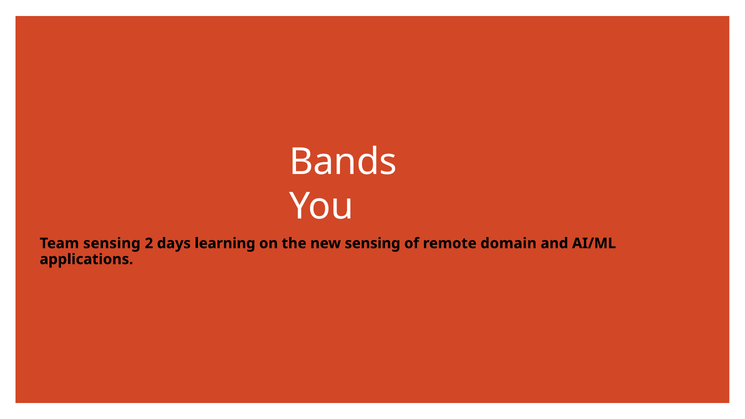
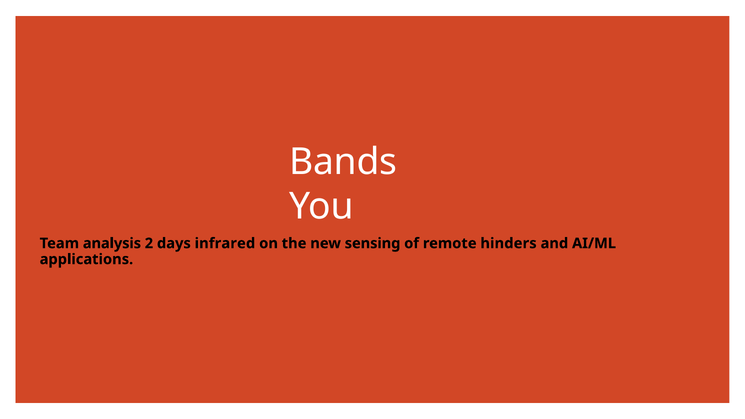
Team sensing: sensing -> analysis
learning: learning -> infrared
domain: domain -> hinders
